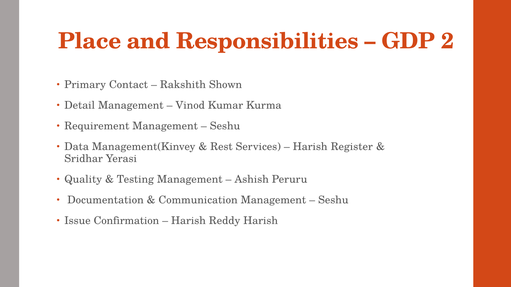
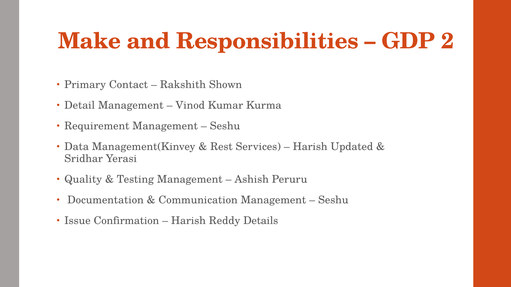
Place: Place -> Make
Register: Register -> Updated
Reddy Harish: Harish -> Details
